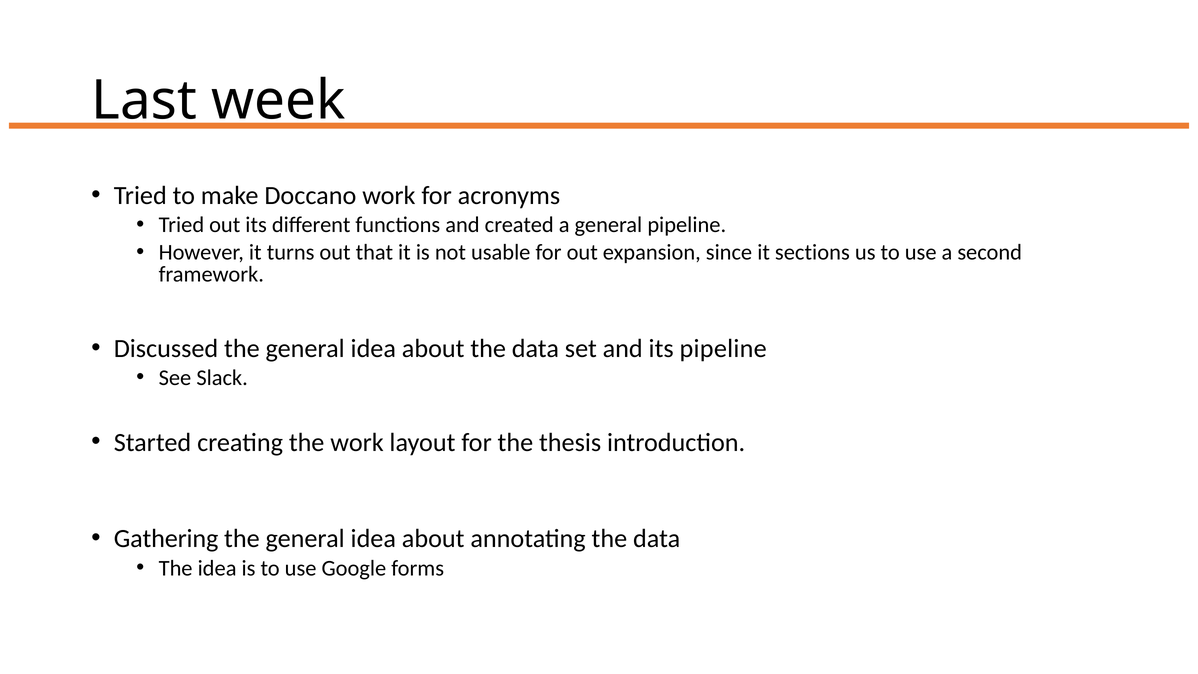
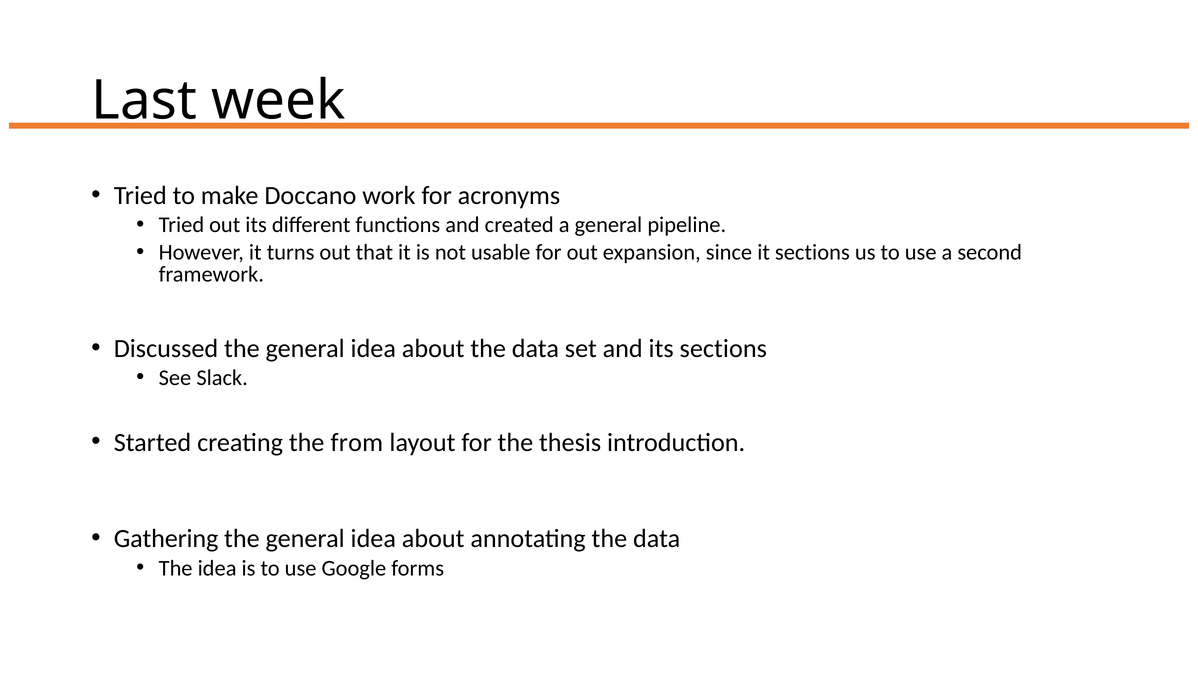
its pipeline: pipeline -> sections
the work: work -> from
